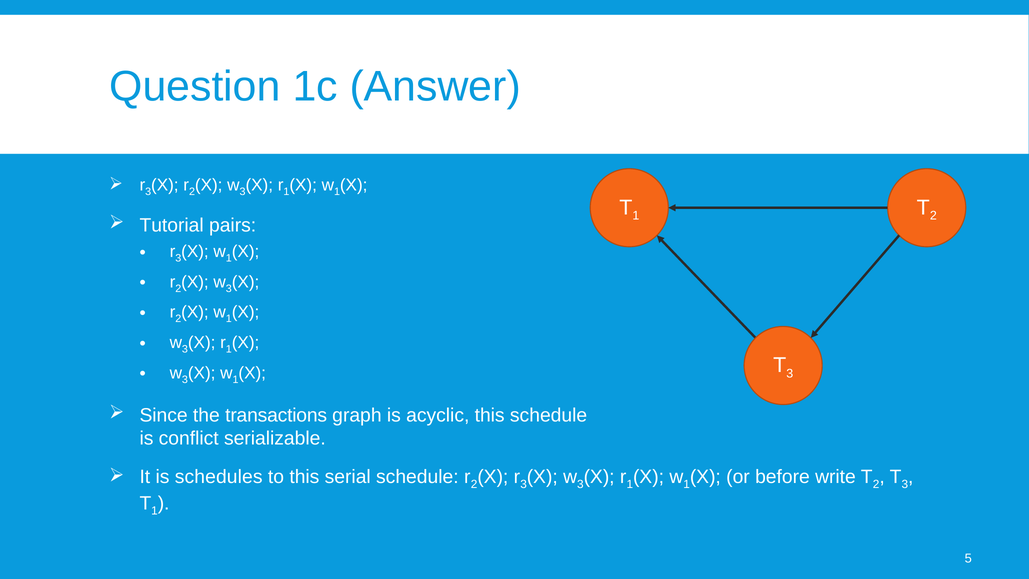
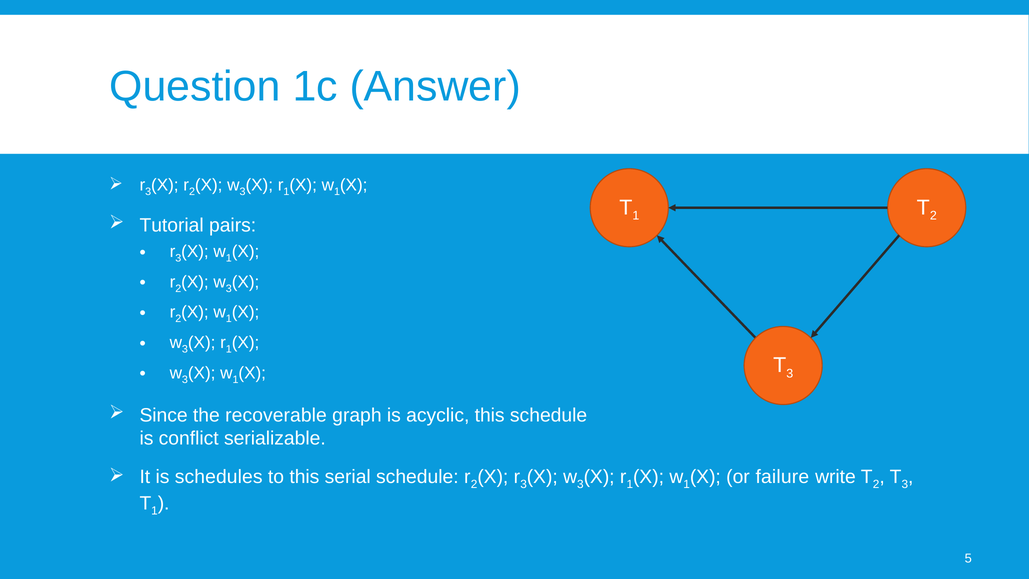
transactions: transactions -> recoverable
before: before -> failure
